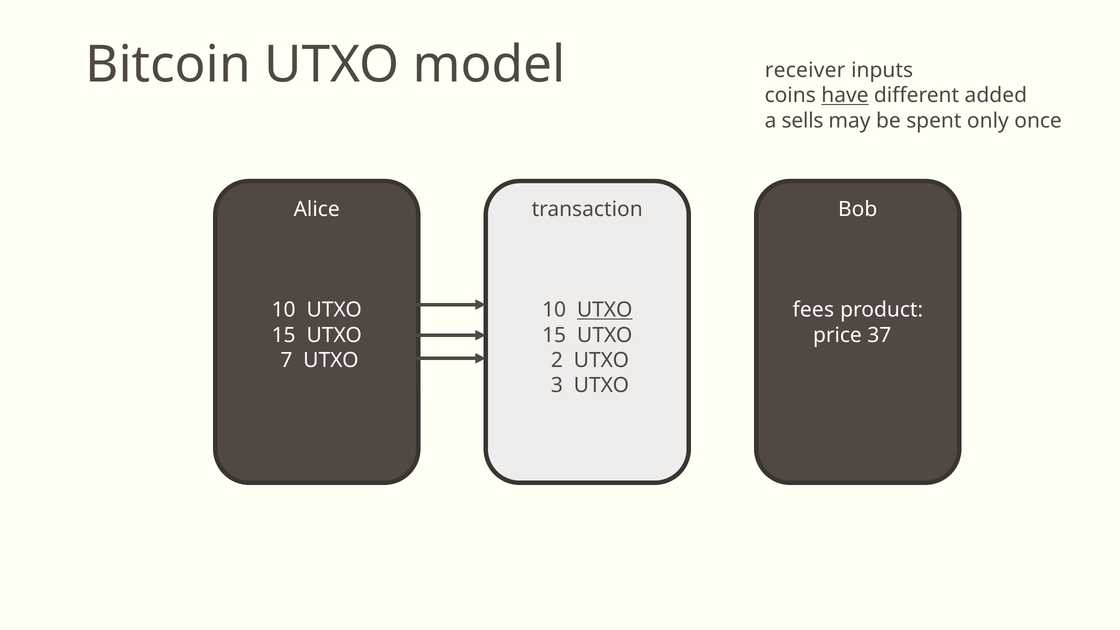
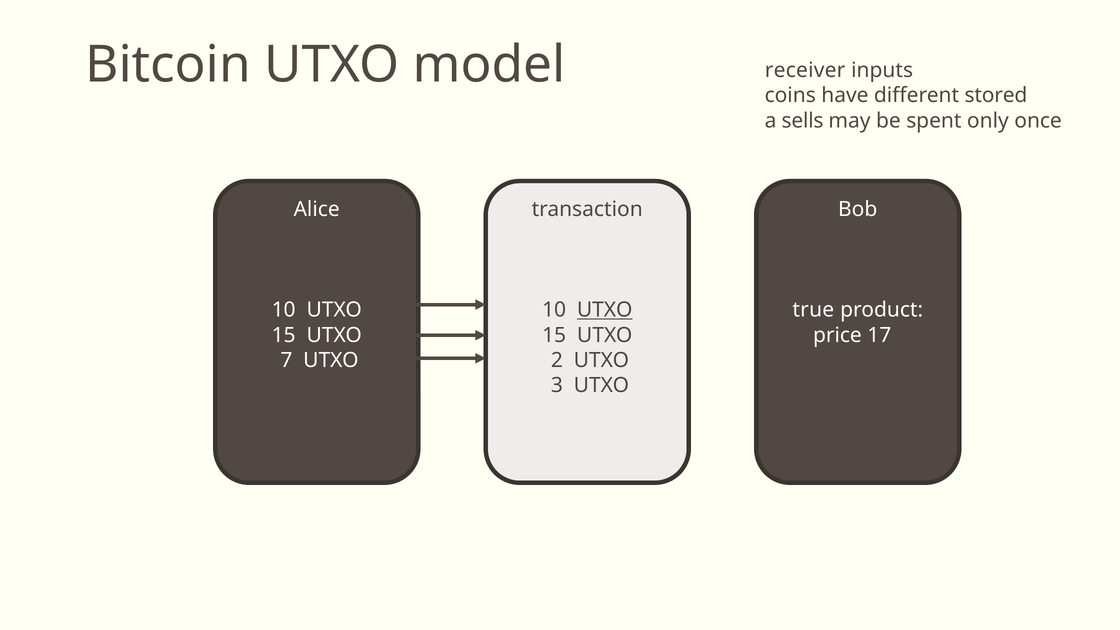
have underline: present -> none
added: added -> stored
fees: fees -> true
37: 37 -> 17
